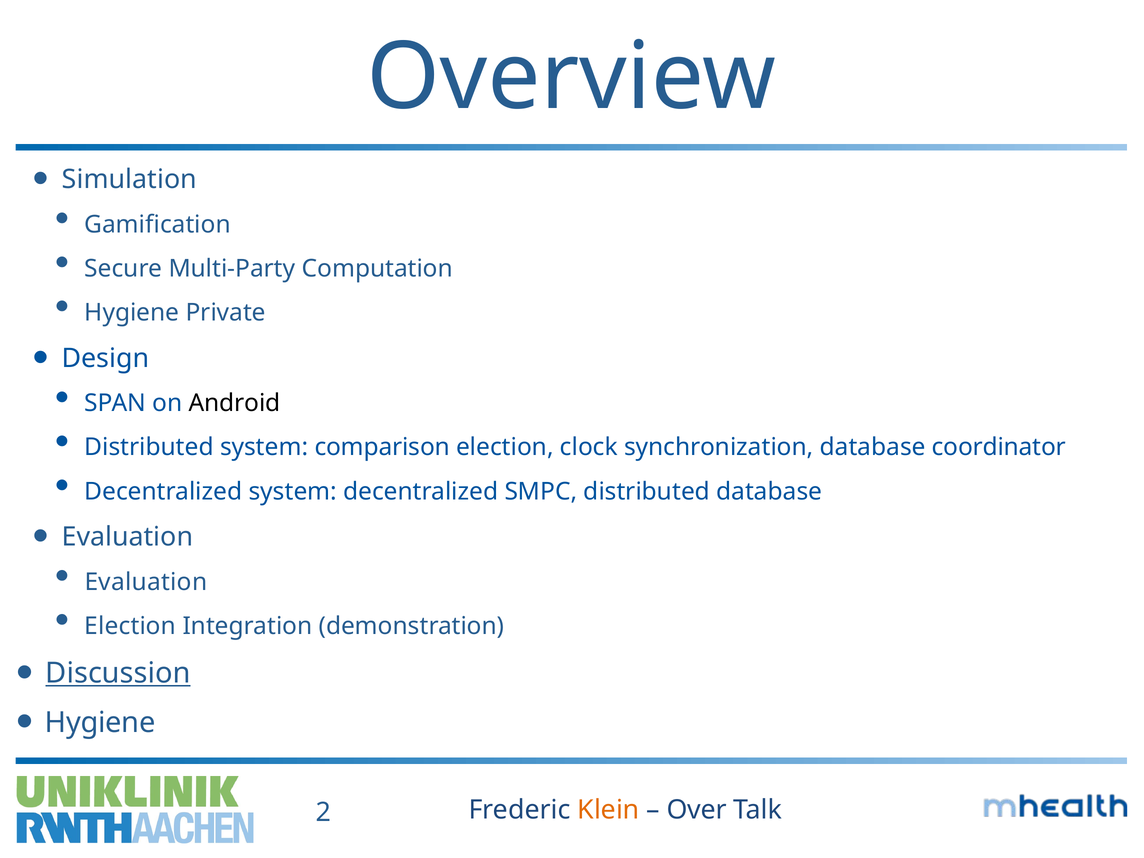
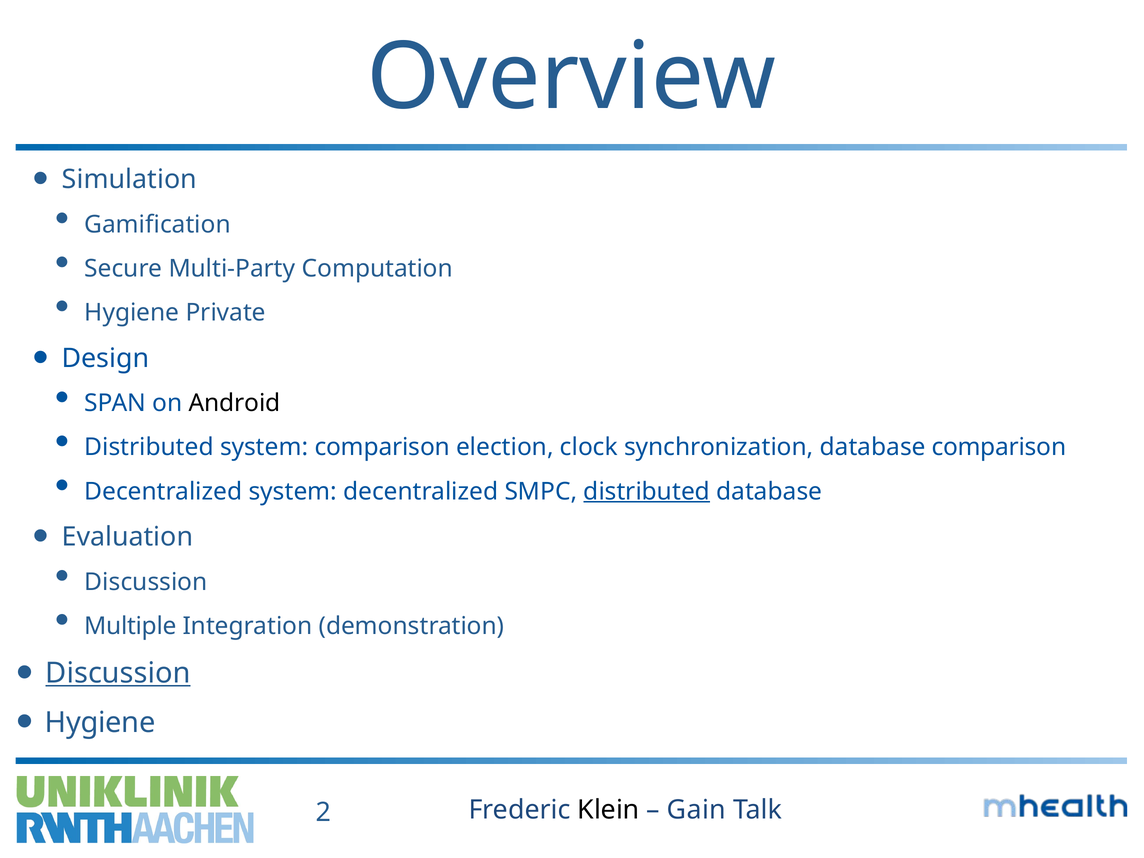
database coordinator: coordinator -> comparison
distributed at (647, 491) underline: none -> present
Evaluation at (146, 582): Evaluation -> Discussion
Election at (130, 626): Election -> Multiple
Klein colour: orange -> black
Over: Over -> Gain
